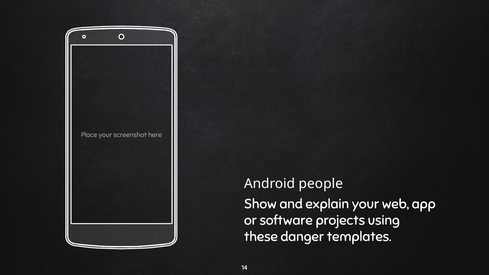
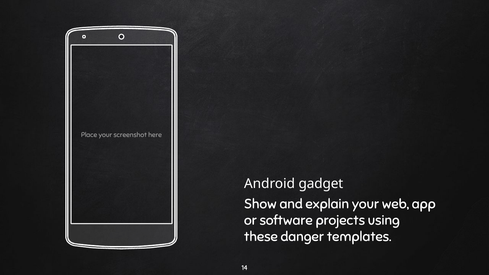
people: people -> gadget
